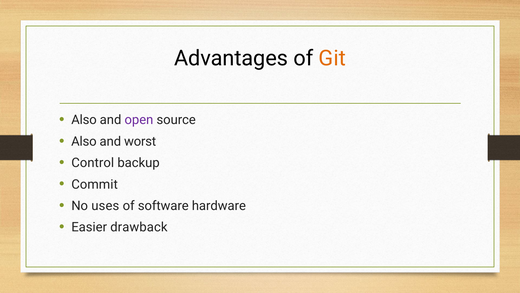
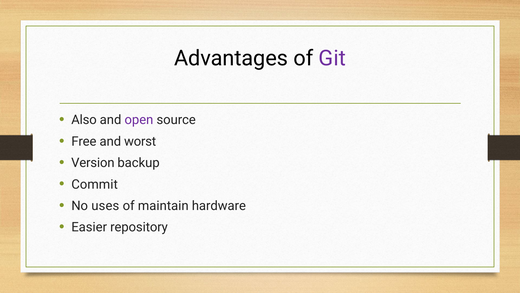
Git colour: orange -> purple
Also at (84, 141): Also -> Free
Control: Control -> Version
software: software -> maintain
drawback: drawback -> repository
